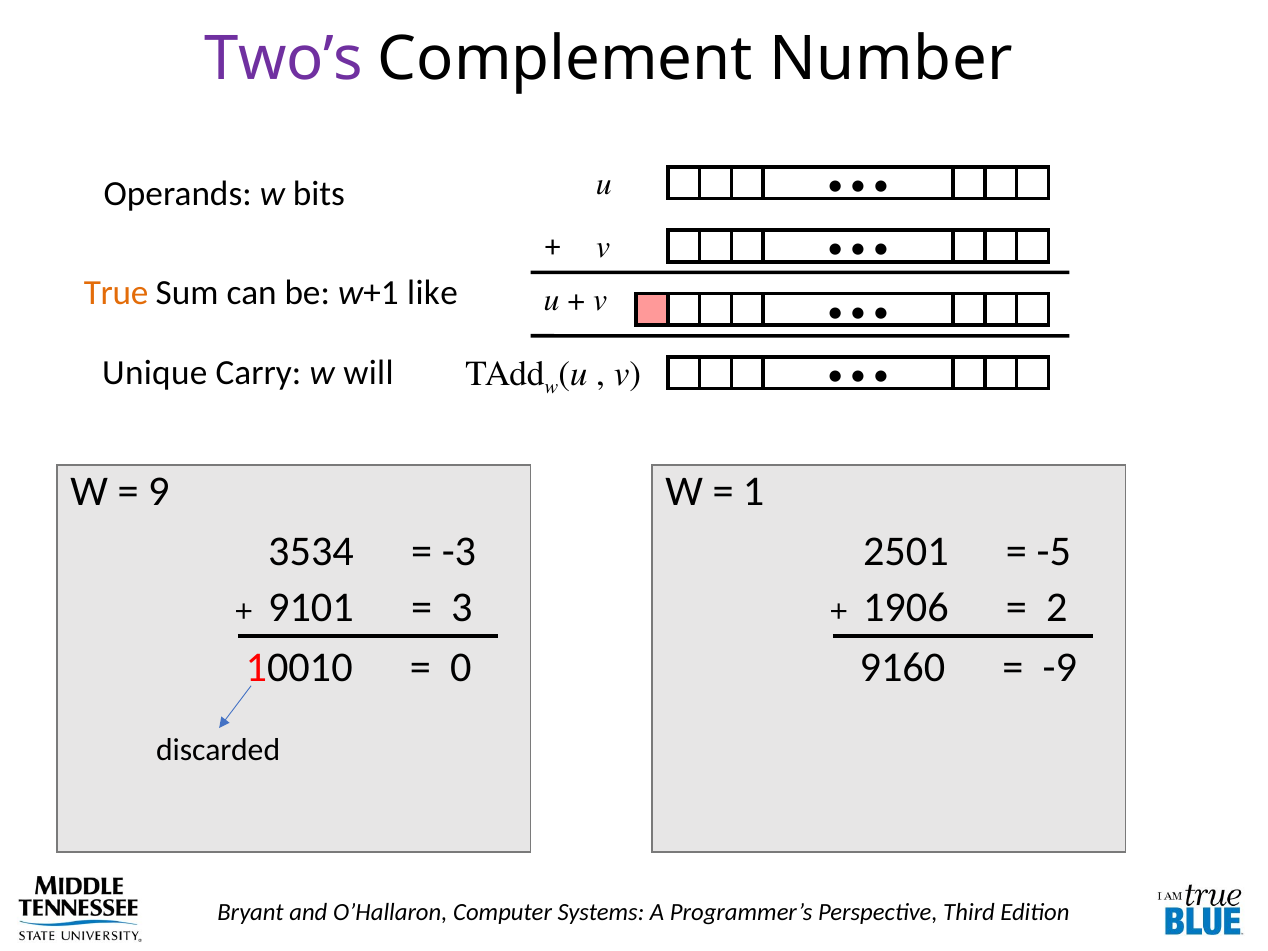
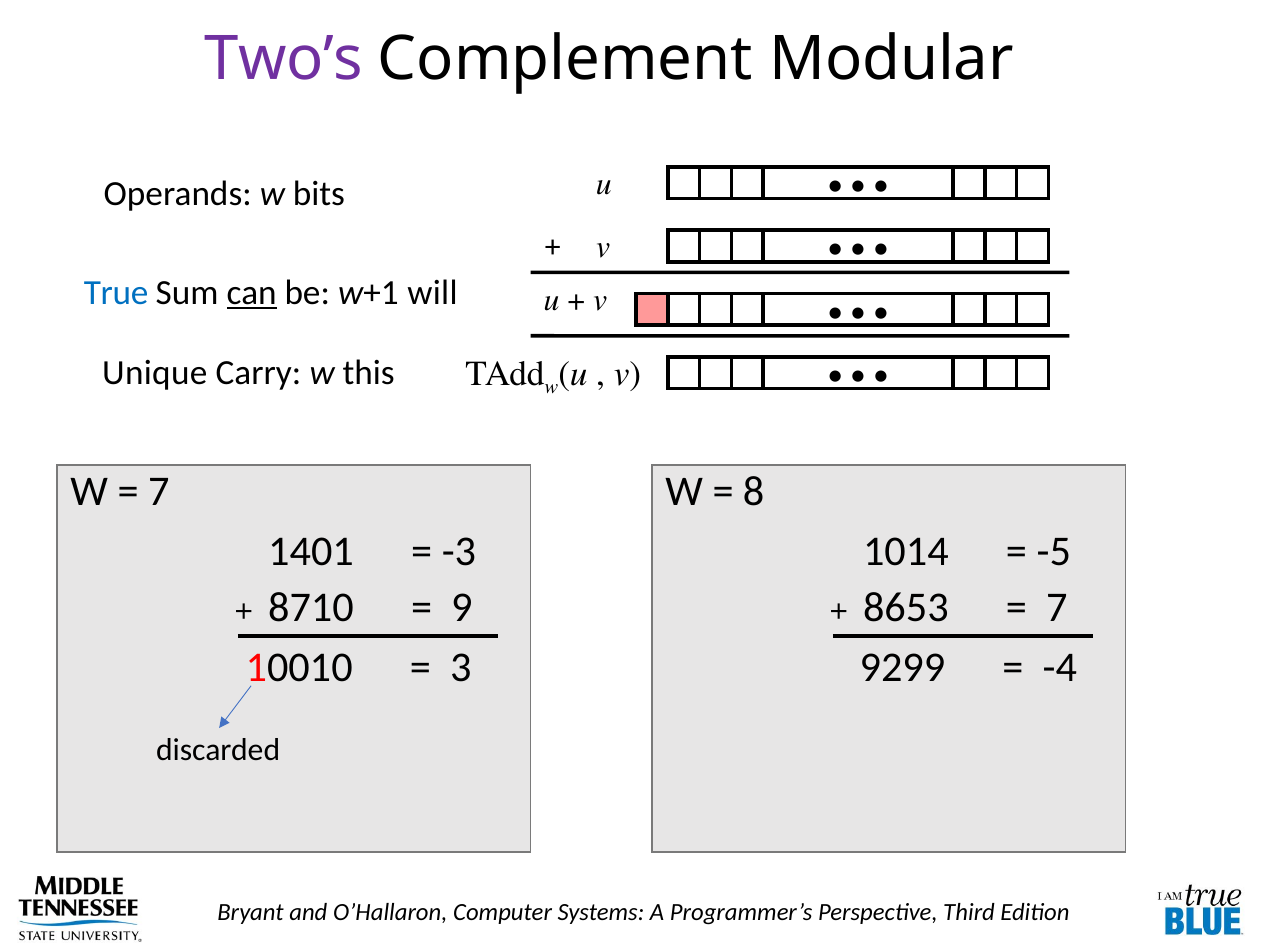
Number: Number -> Modular
True colour: orange -> blue
can underline: none -> present
like: like -> will
will: will -> this
9 at (159, 492): 9 -> 7
1: 1 -> 8
3534: 3534 -> 1401
2501: 2501 -> 1014
9101: 9101 -> 8710
3: 3 -> 9
1906: 1906 -> 8653
2 at (1057, 608): 2 -> 7
0: 0 -> 3
9160: 9160 -> 9299
-9: -9 -> -4
